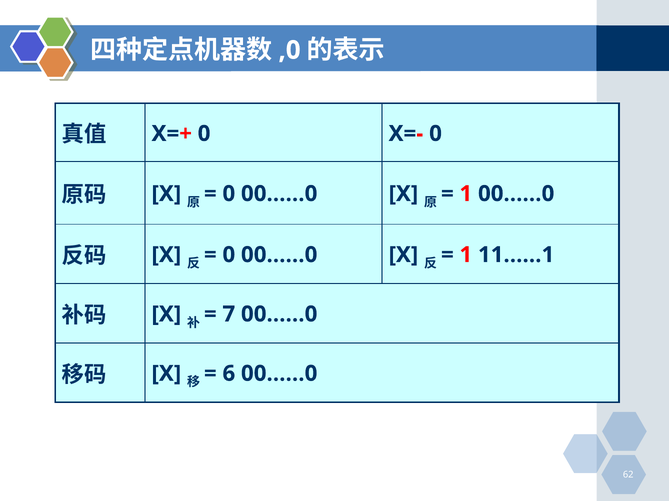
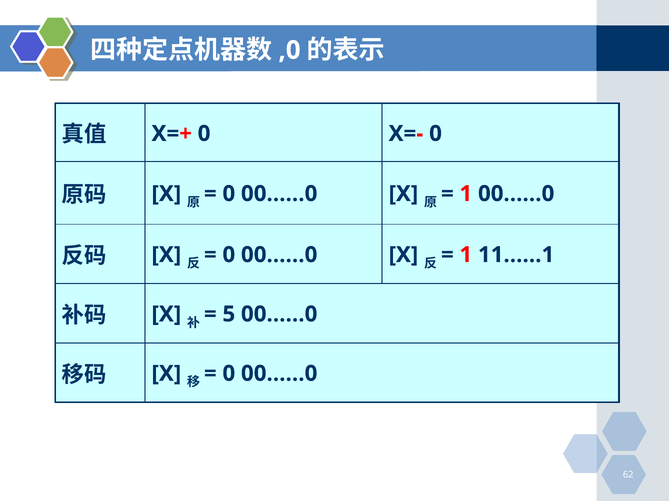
7: 7 -> 5
6 at (229, 374): 6 -> 0
